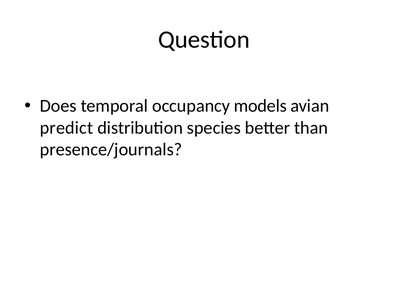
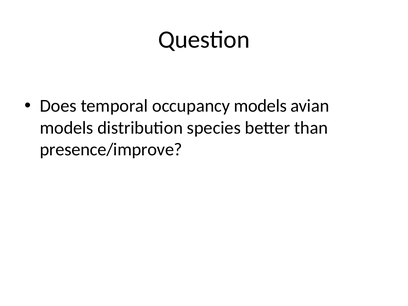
predict at (66, 128): predict -> models
presence/journals: presence/journals -> presence/improve
